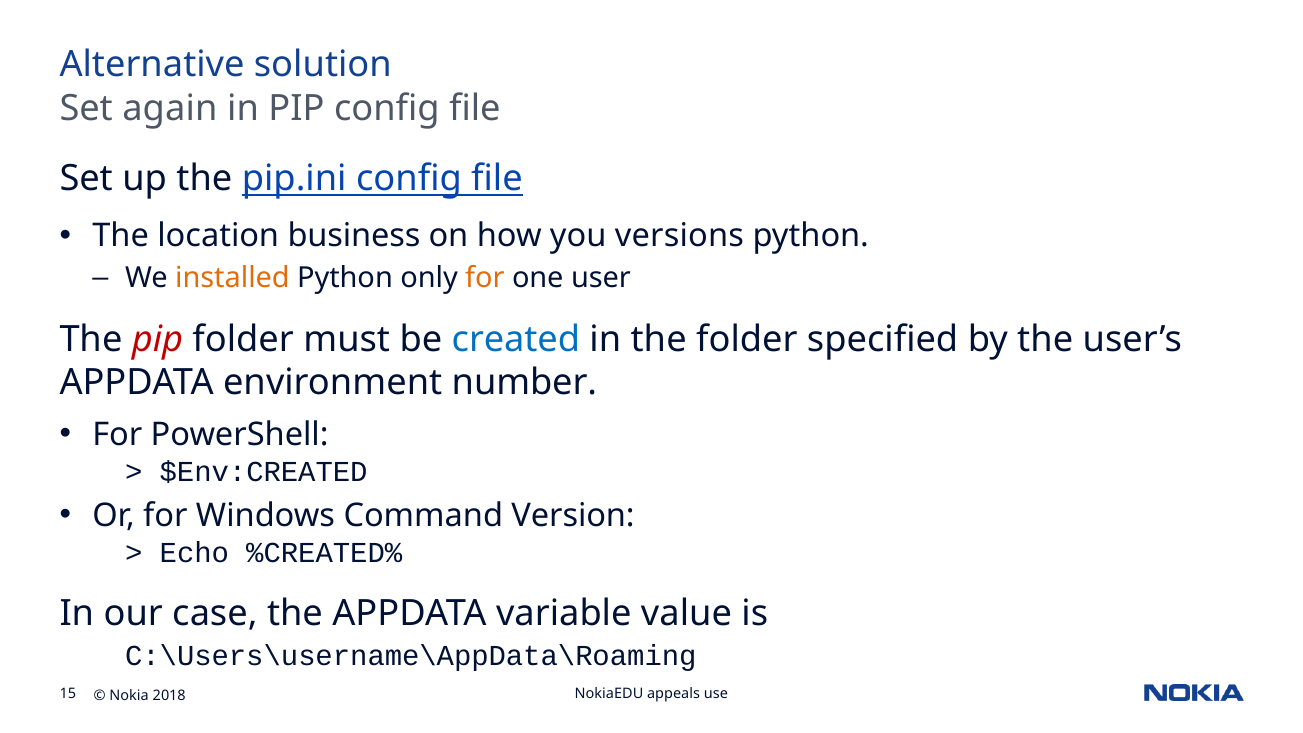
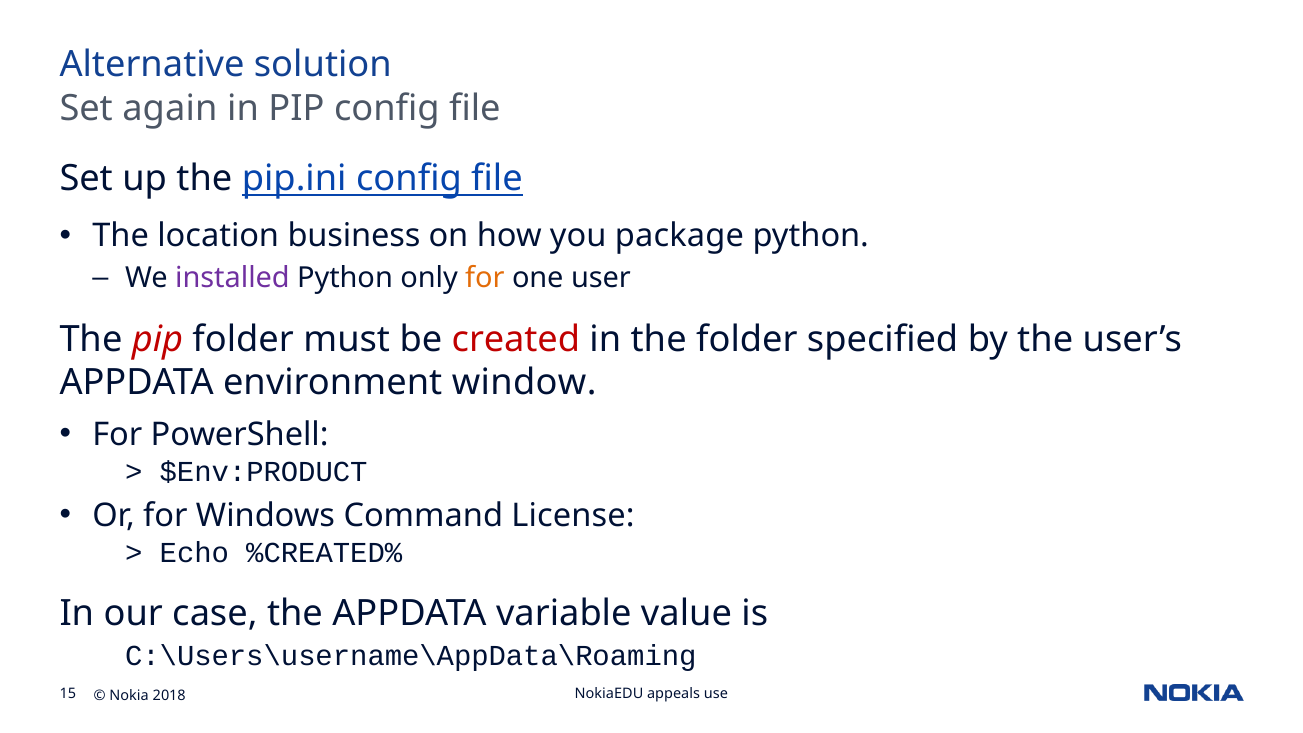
versions: versions -> package
installed colour: orange -> purple
created colour: blue -> red
number: number -> window
$Env:CREATED: $Env:CREATED -> $Env:PRODUCT
Version: Version -> License
